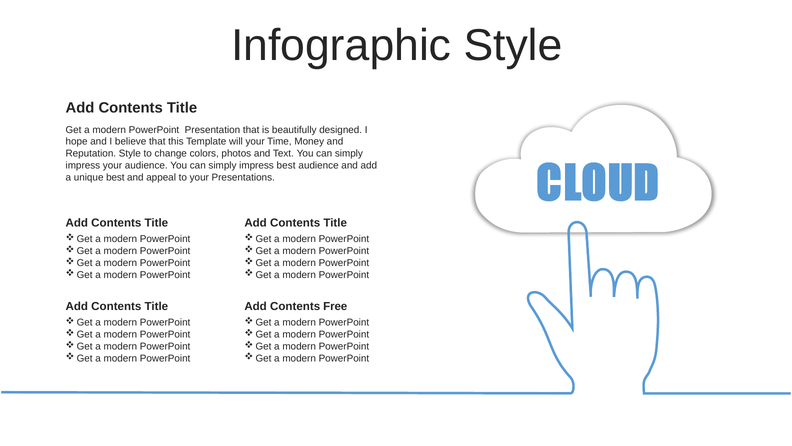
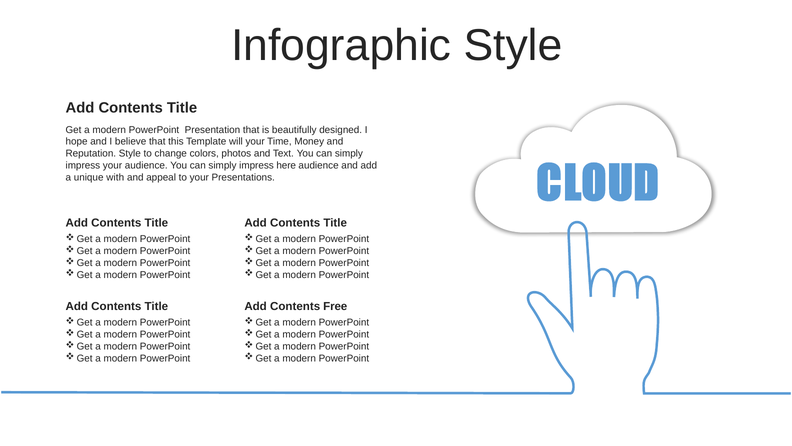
impress best: best -> here
unique best: best -> with
